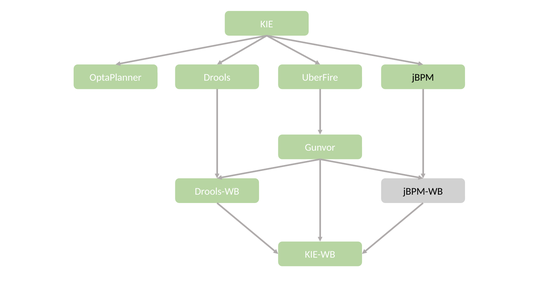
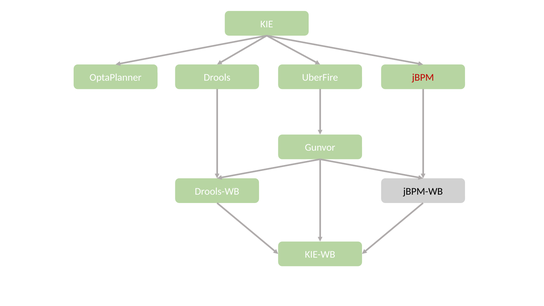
jBPM colour: black -> red
